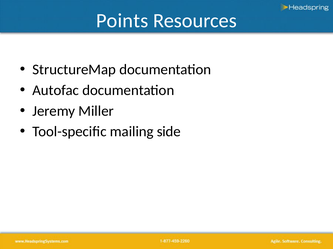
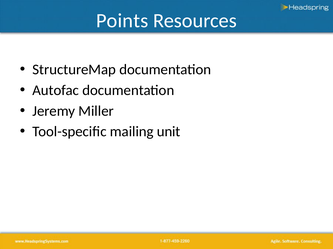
side: side -> unit
